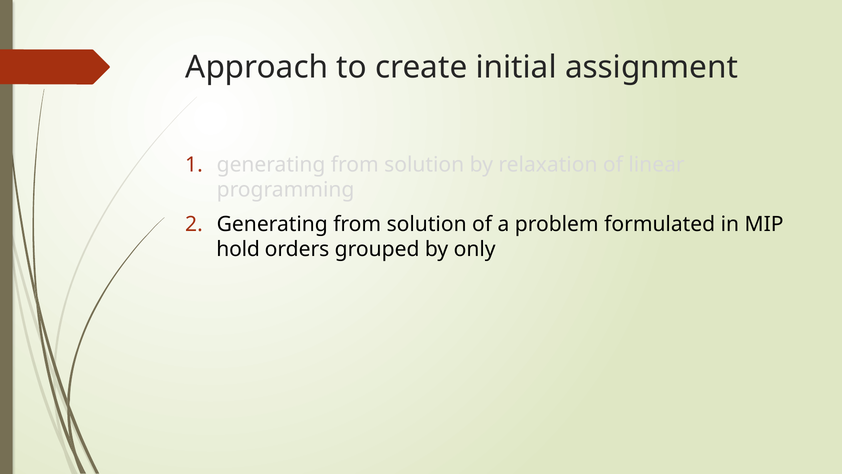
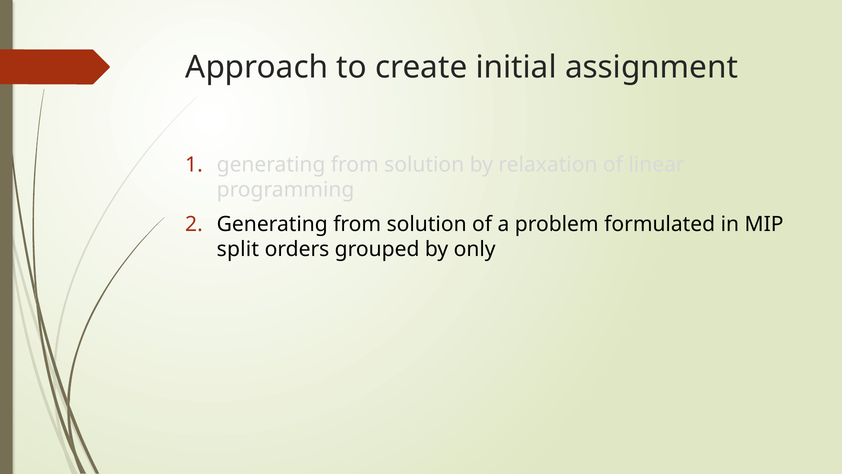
hold: hold -> split
